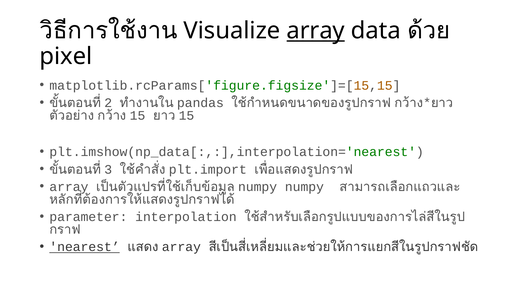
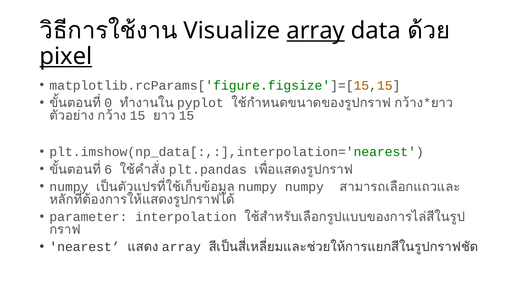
pixel underline: none -> present
2: 2 -> 0
pandas: pandas -> pyplot
3: 3 -> 6
plt.import: plt.import -> plt.pandas
array at (69, 187): array -> numpy
nearest underline: present -> none
